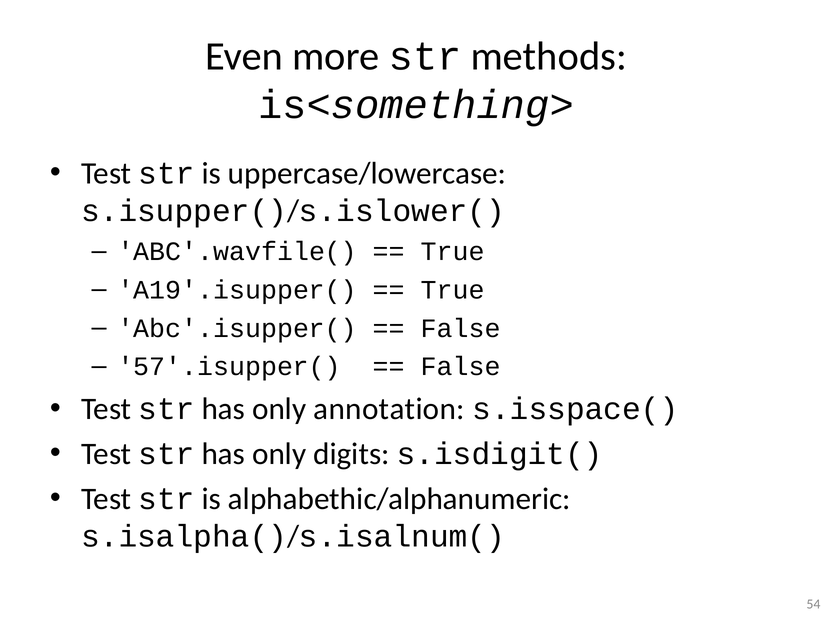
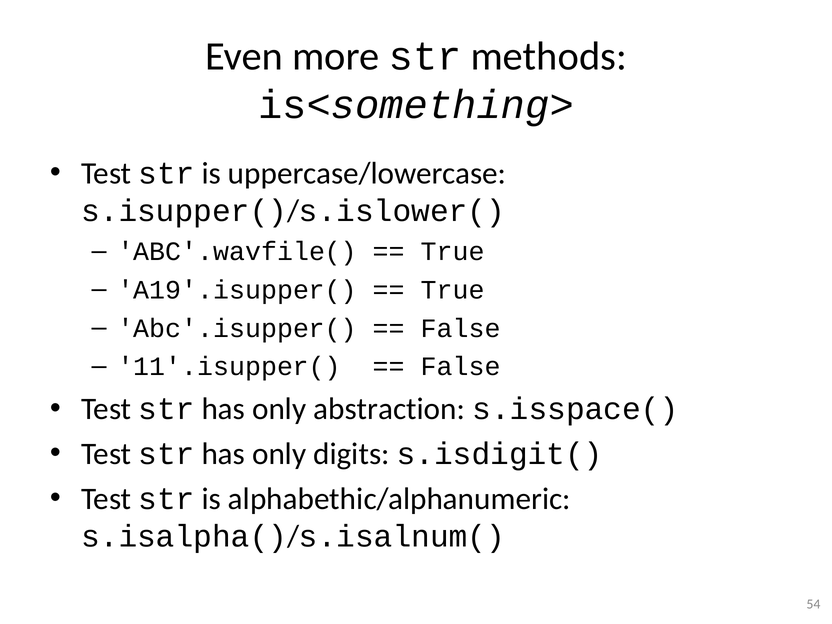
57'.isupper(: 57'.isupper( -> 11'.isupper(
annotation: annotation -> abstraction
